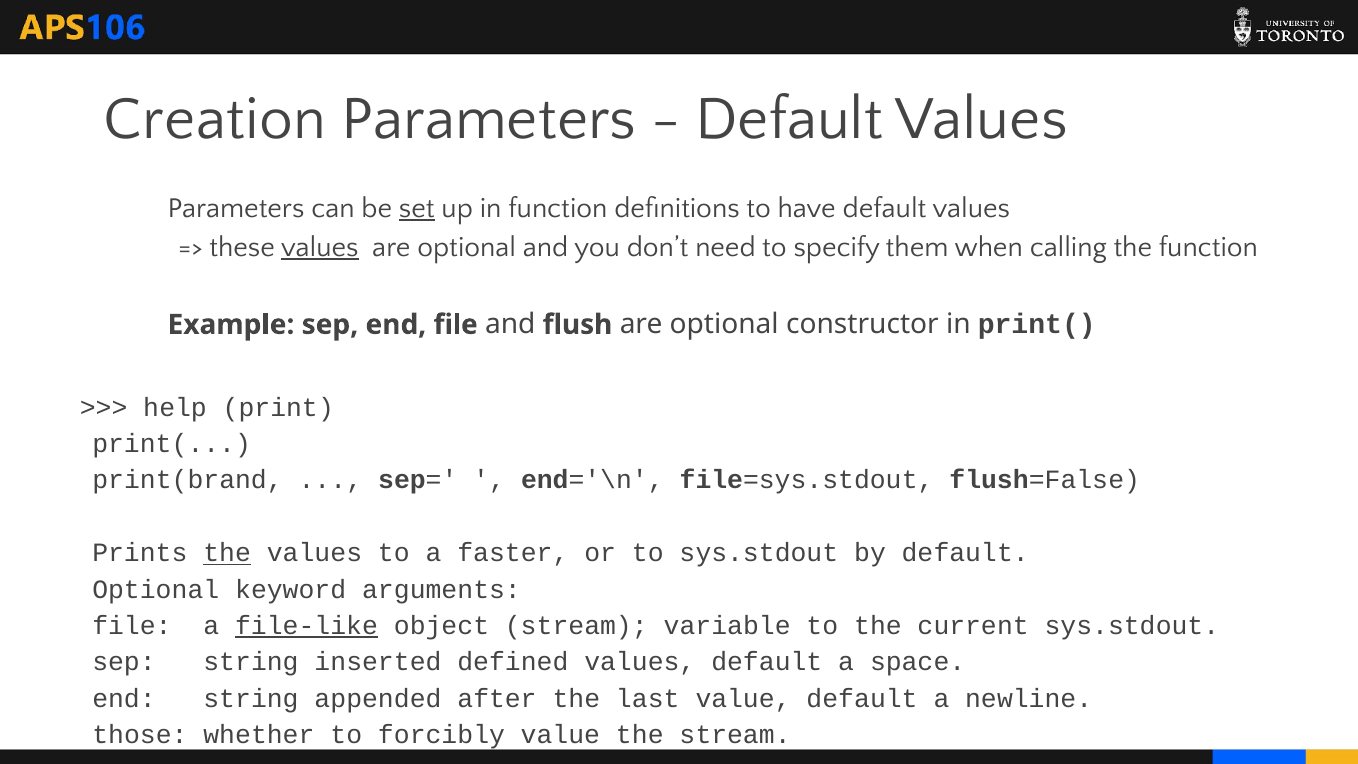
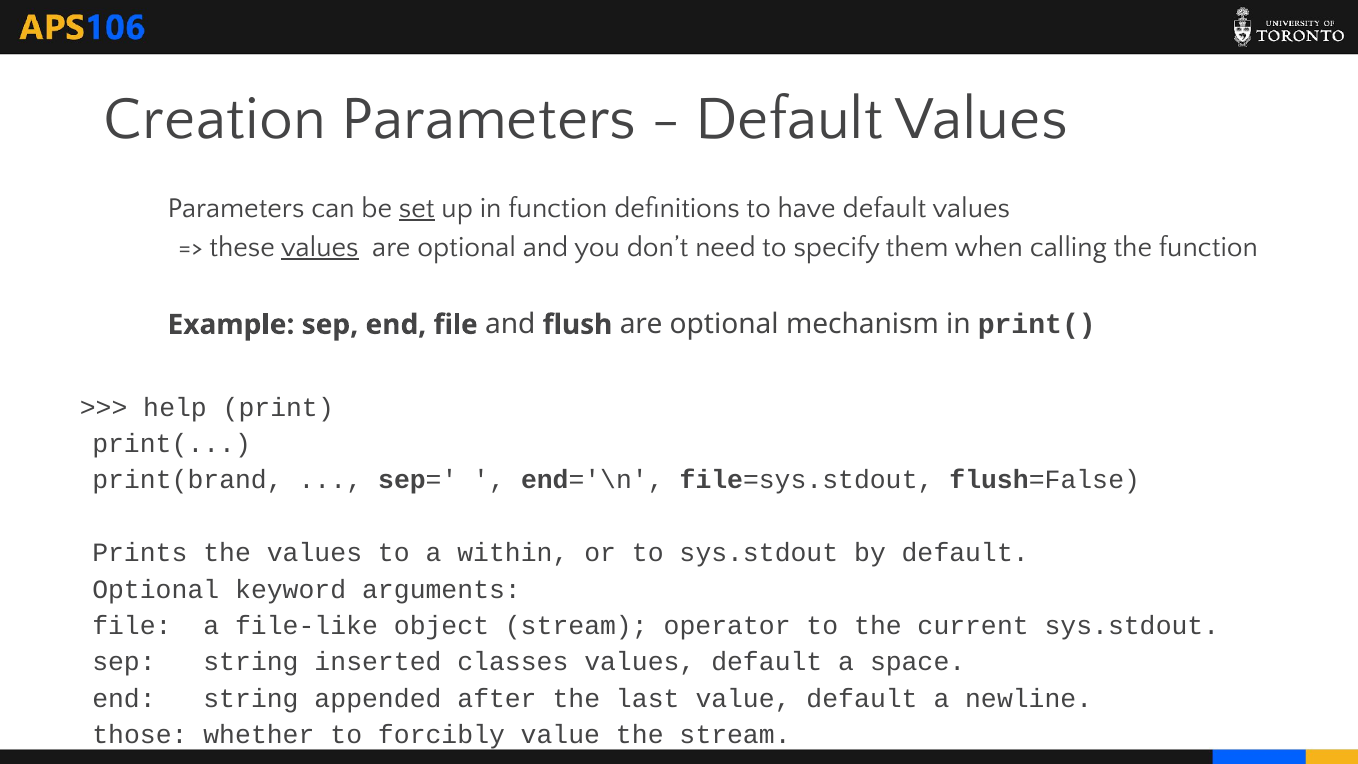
constructor: constructor -> mechanism
the at (227, 553) underline: present -> none
faster: faster -> within
file-like underline: present -> none
variable: variable -> operator
defined: defined -> classes
